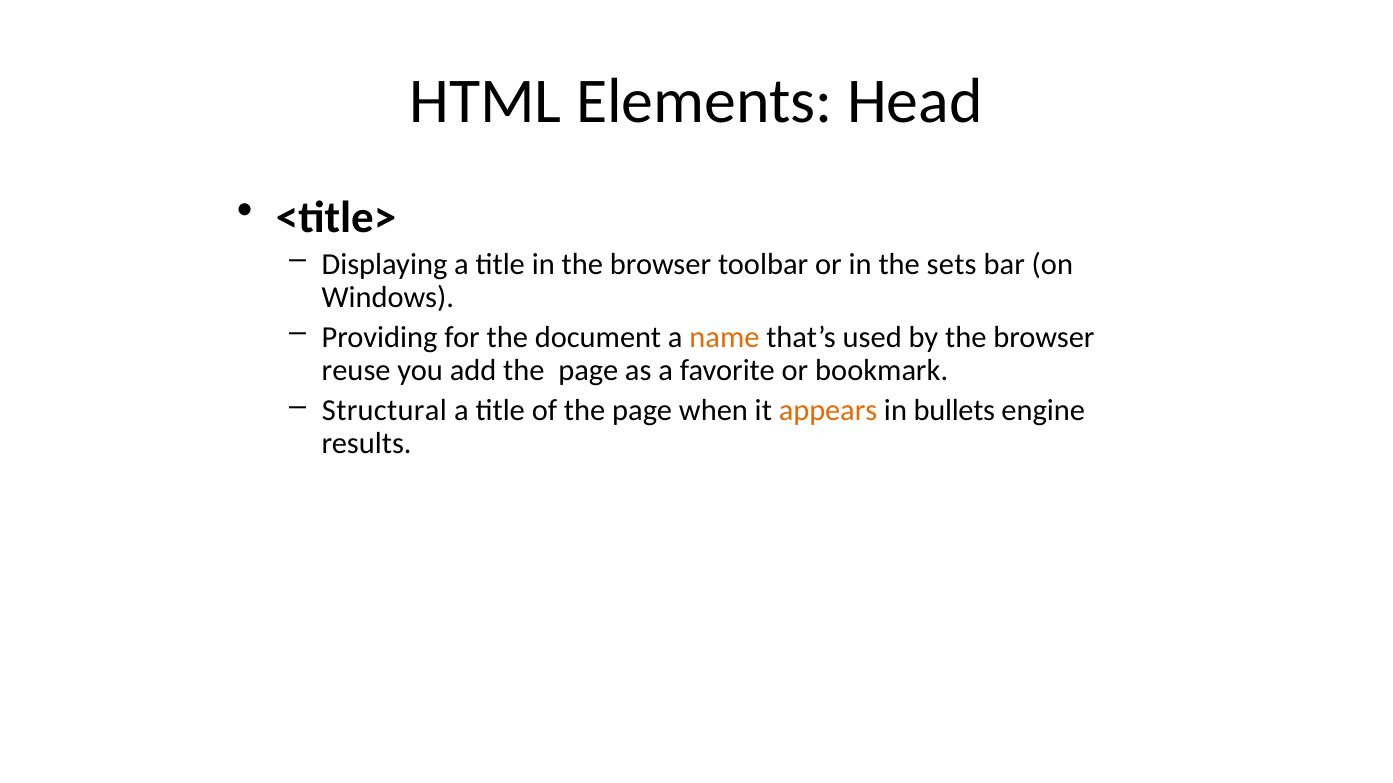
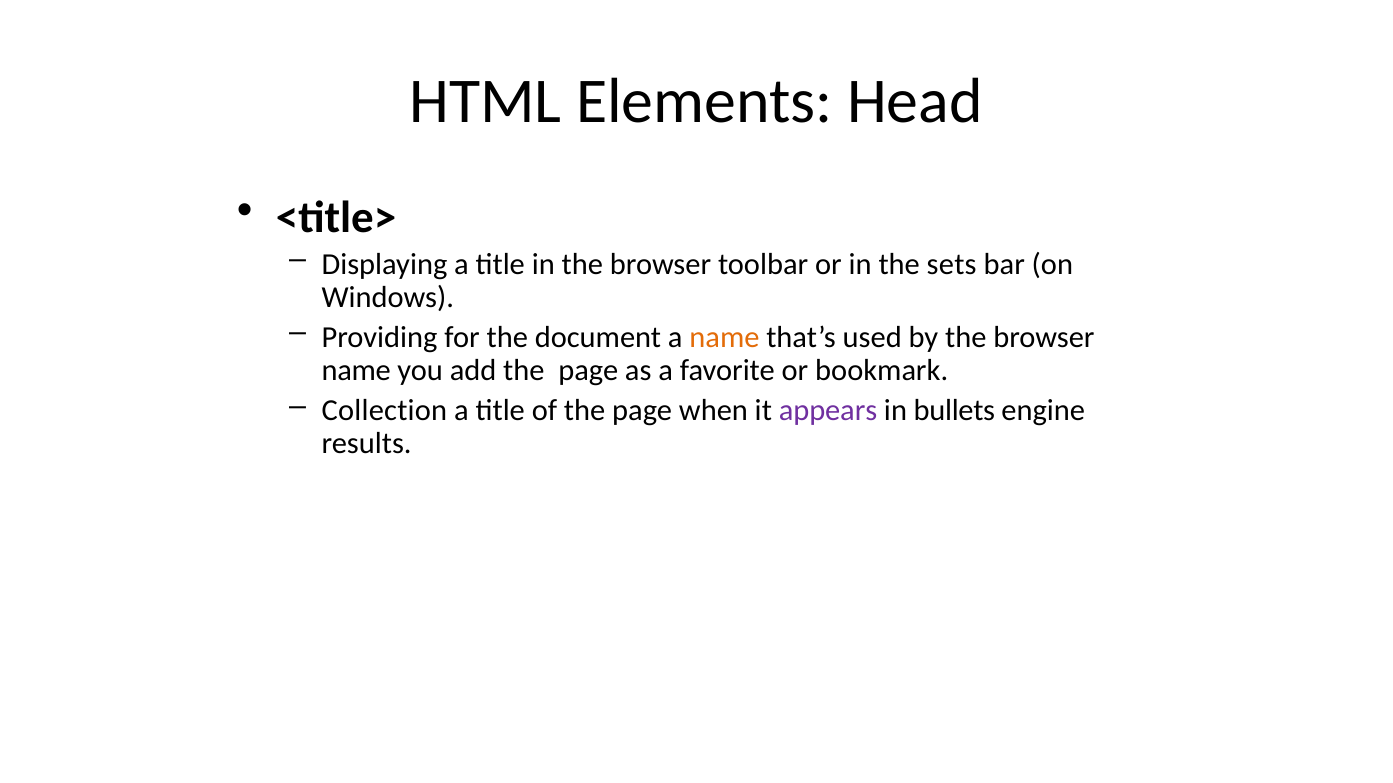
reuse at (356, 370): reuse -> name
Structural: Structural -> Collection
appears colour: orange -> purple
